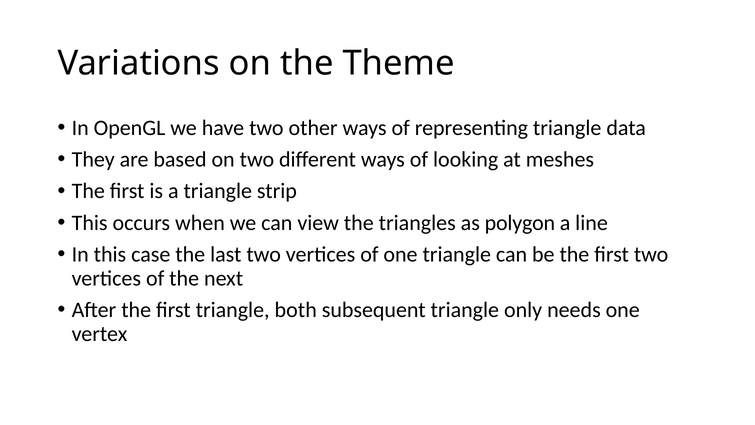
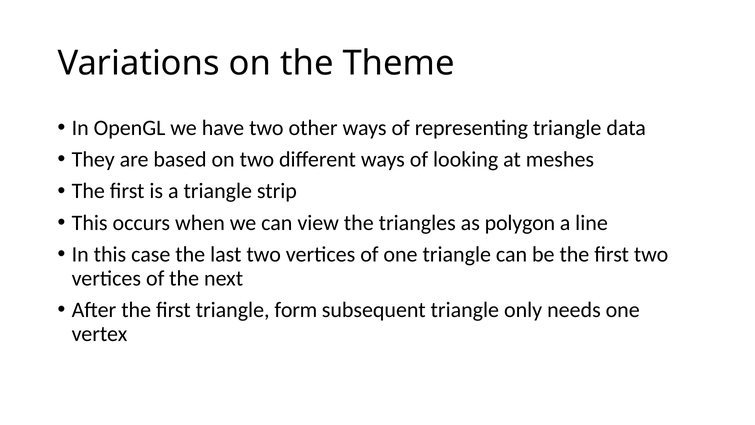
both: both -> form
